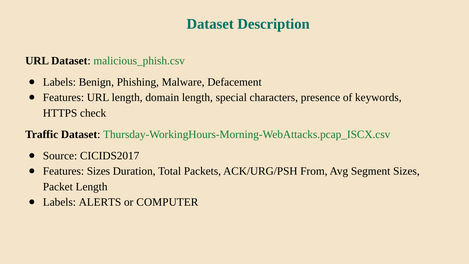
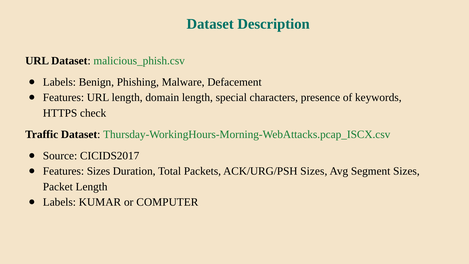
ACK/URG/PSH From: From -> Sizes
ALERTS: ALERTS -> KUMAR
